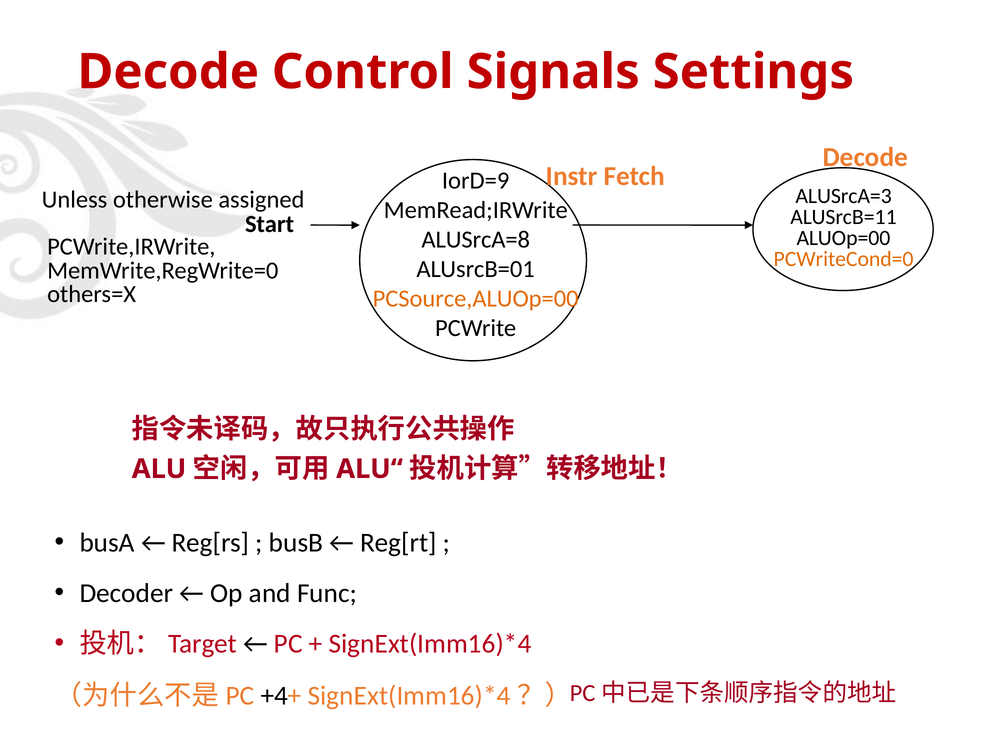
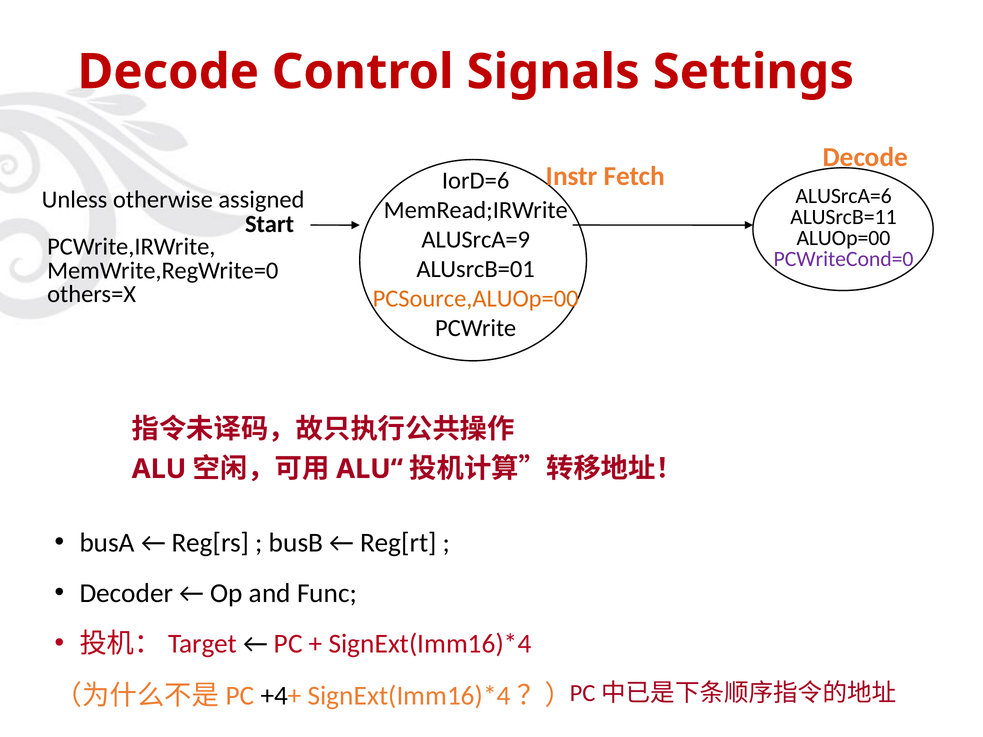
IorD=9: IorD=9 -> IorD=6
ALUSrcA=3: ALUSrcA=3 -> ALUSrcA=6
ALUSrcA=8: ALUSrcA=8 -> ALUSrcA=9
PCWriteCond=0 colour: orange -> purple
